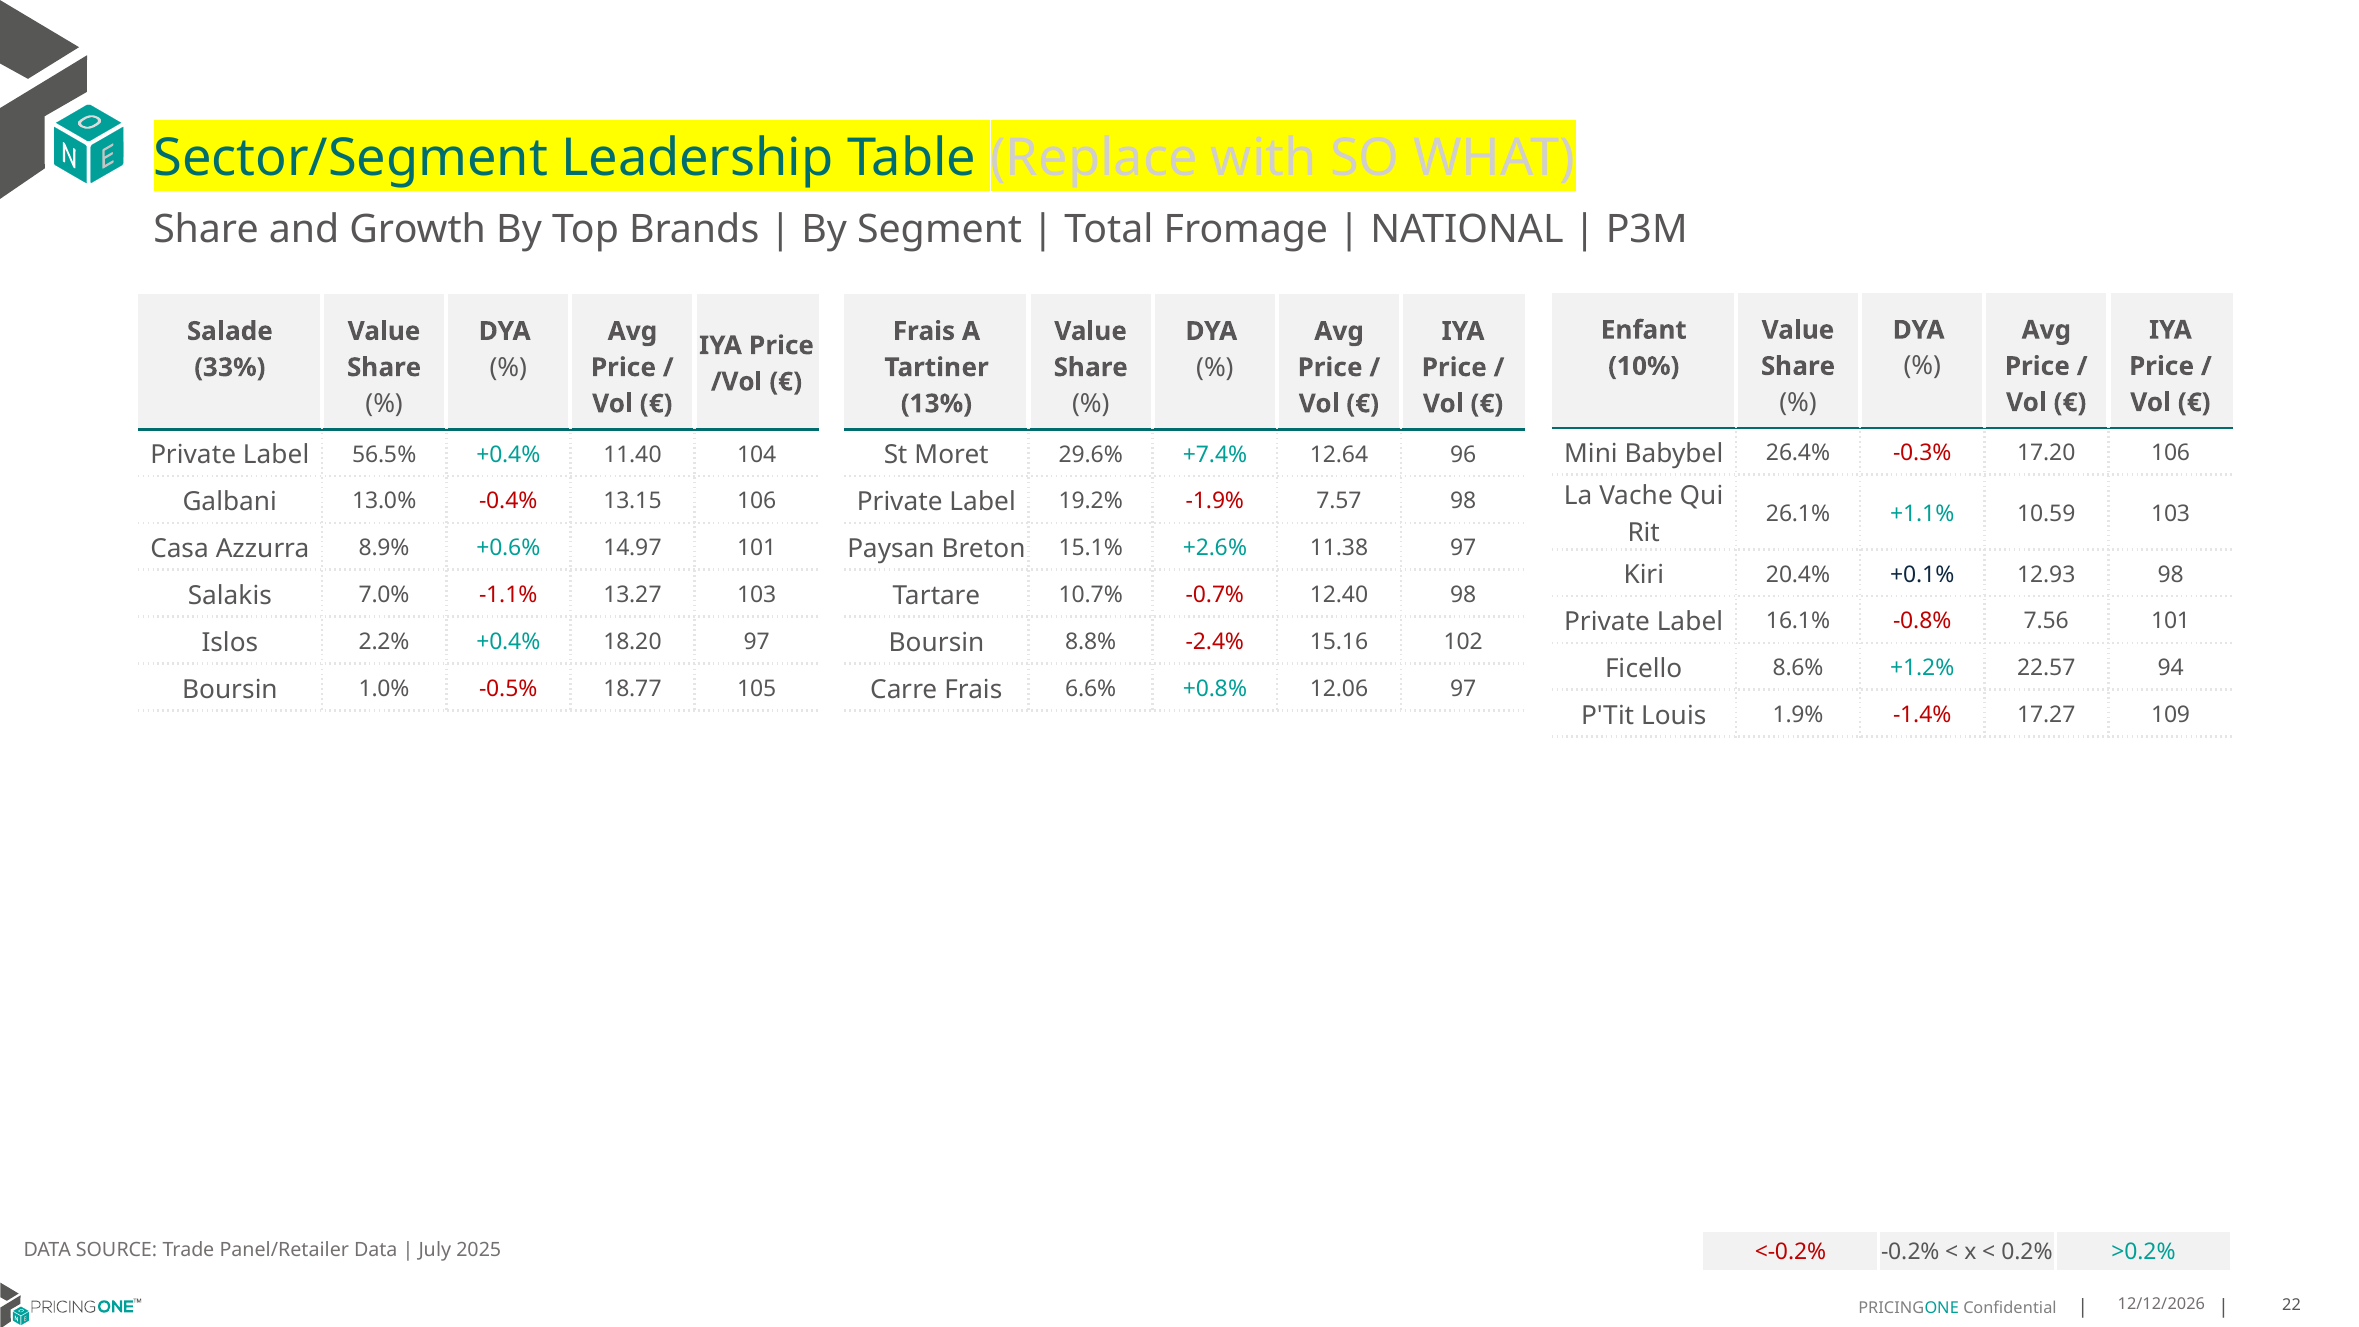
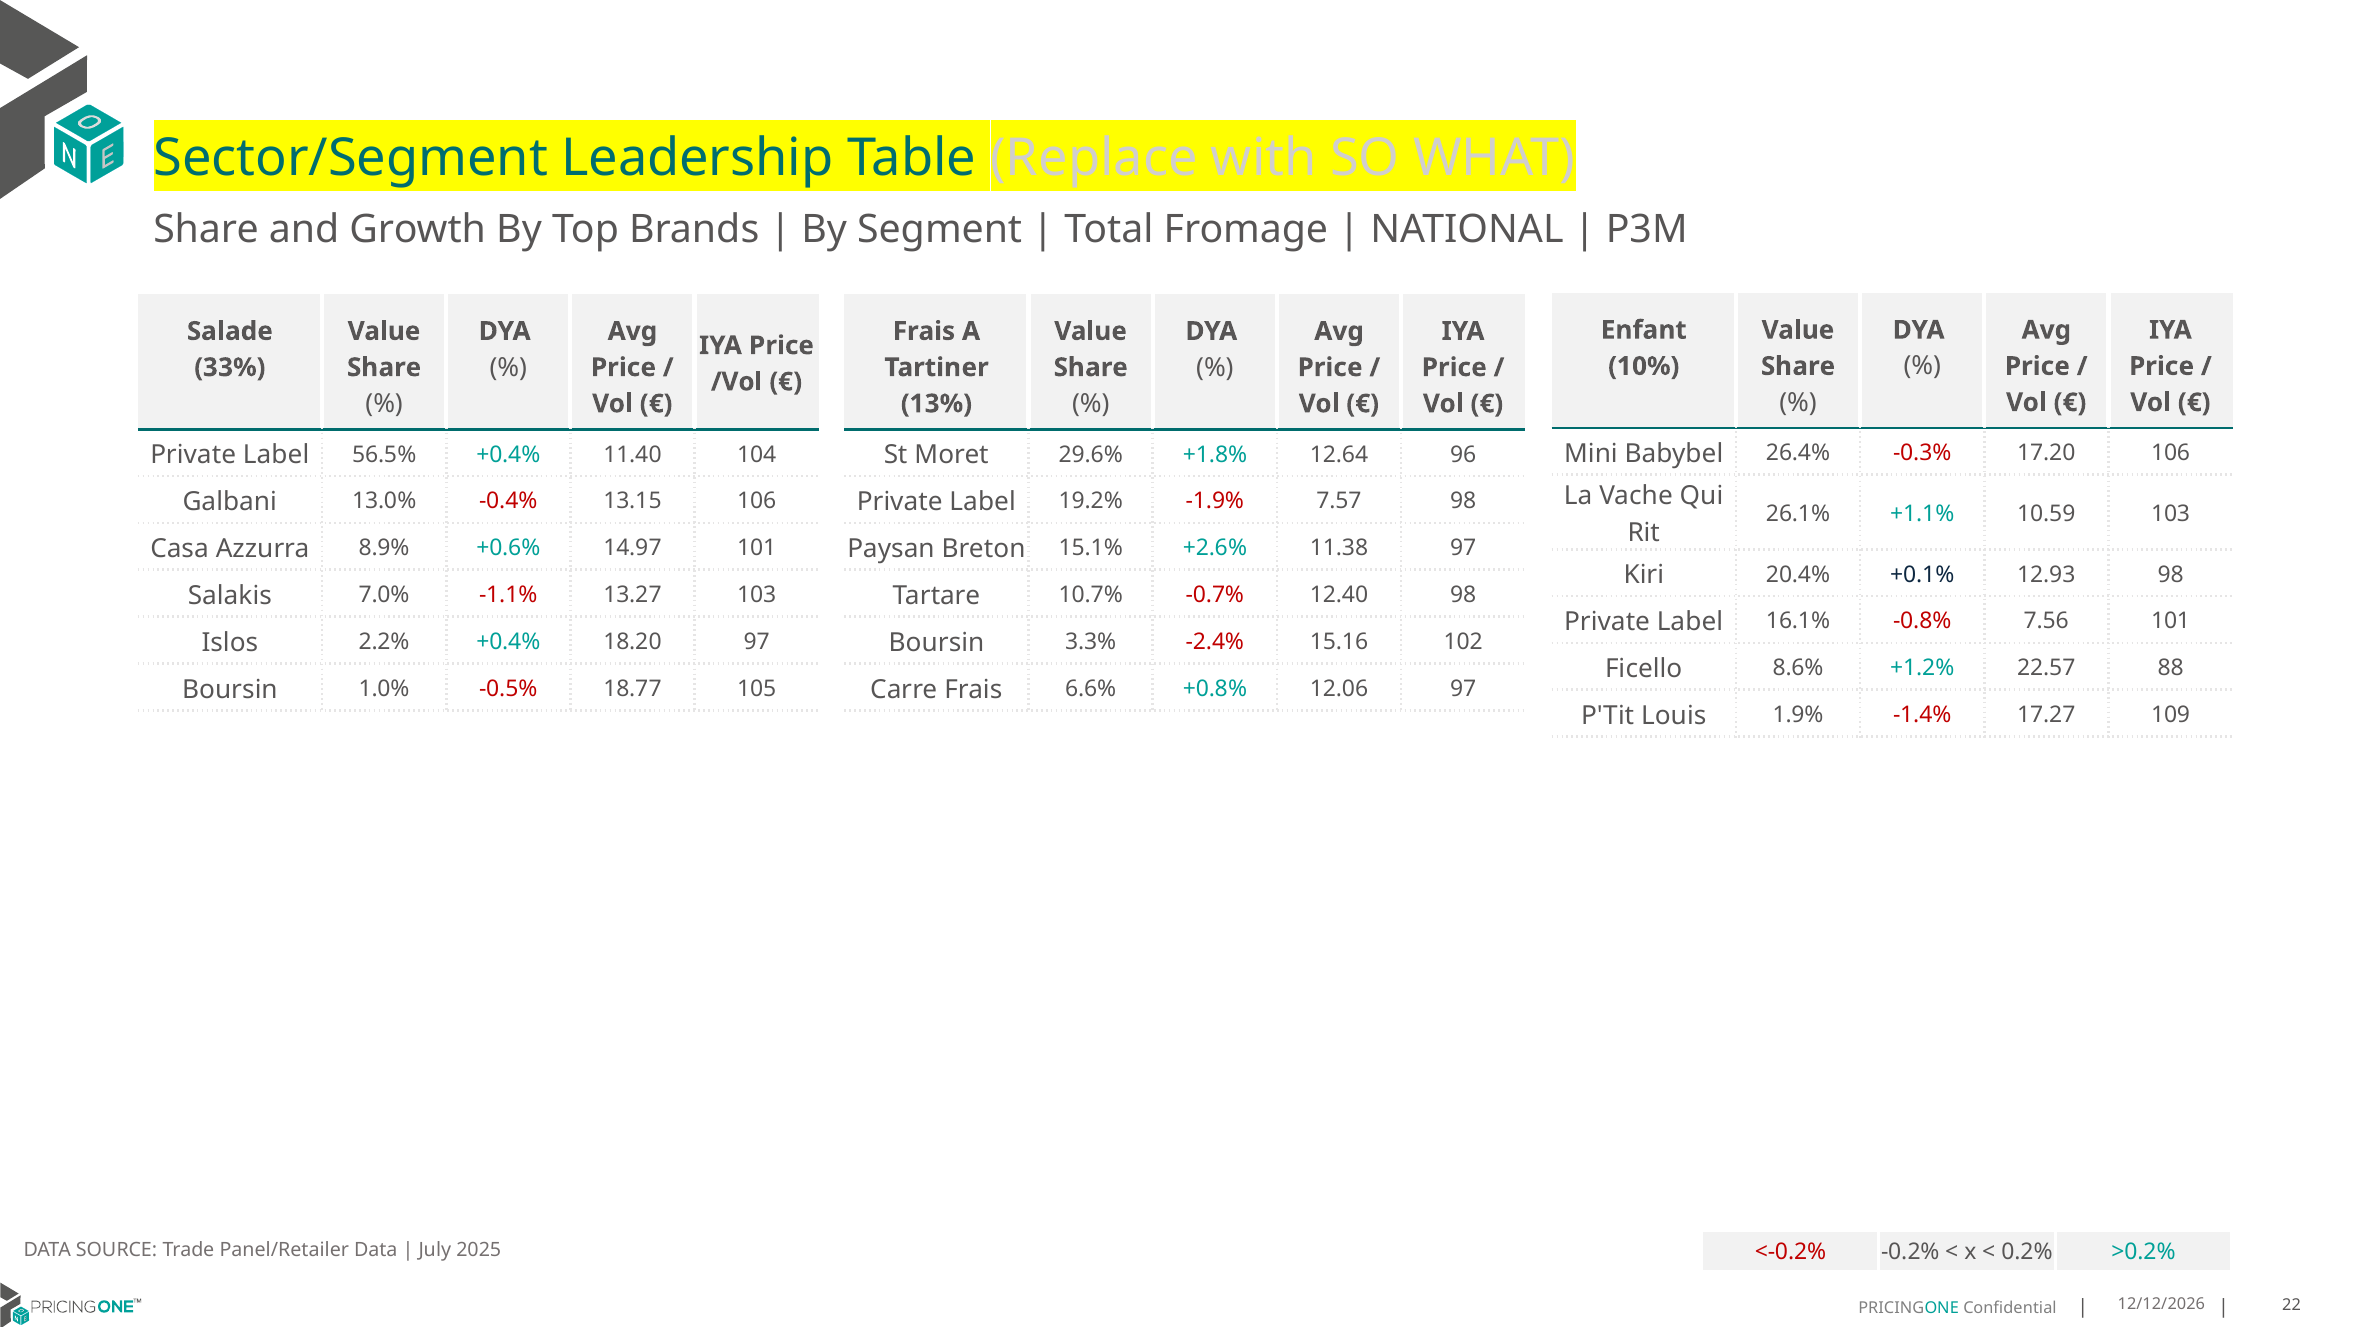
+7.4%: +7.4% -> +1.8%
8.8%: 8.8% -> 3.3%
94: 94 -> 88
